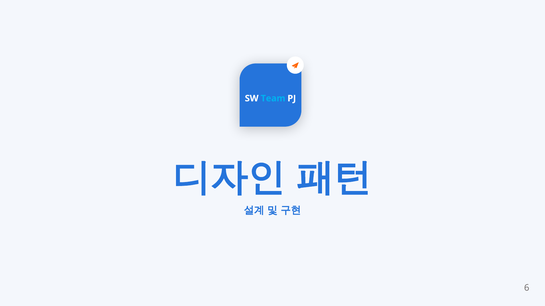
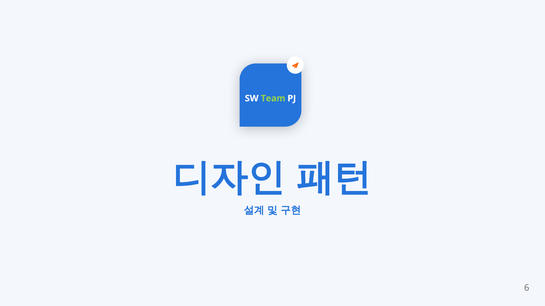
Team colour: light blue -> light green
